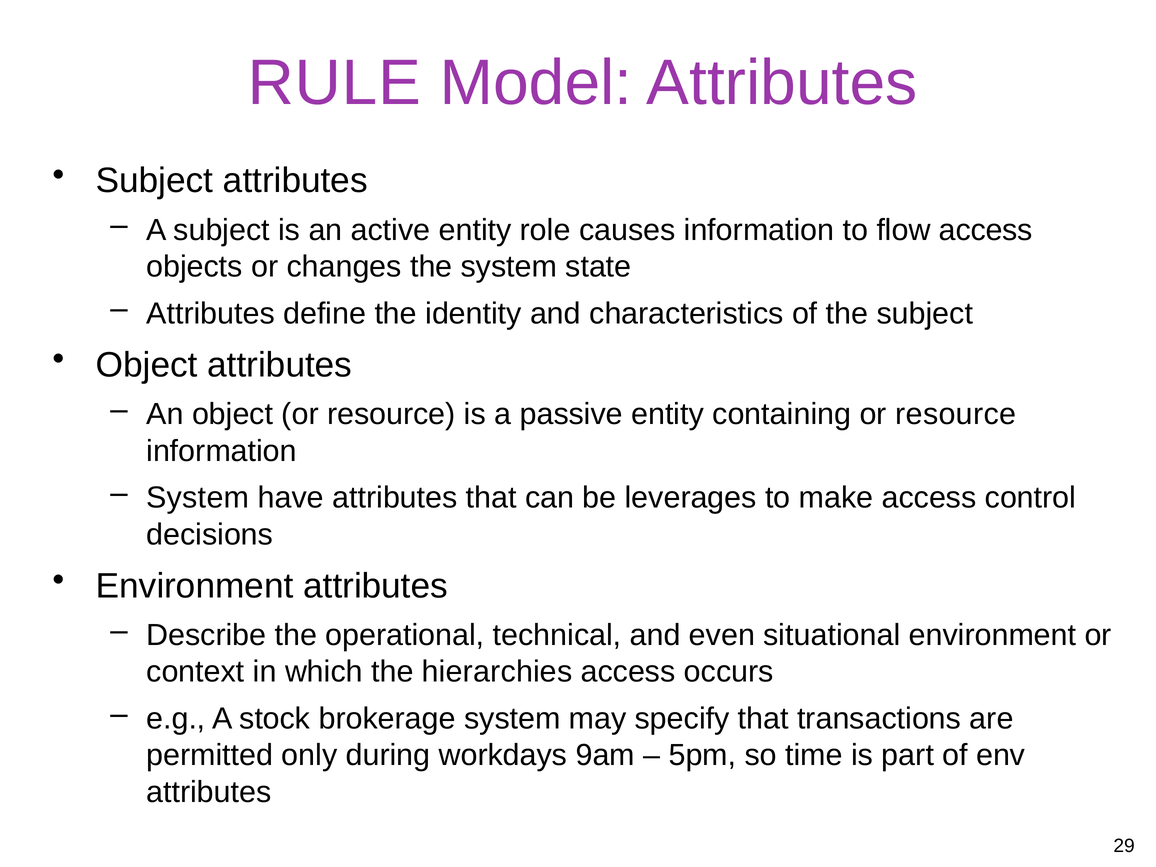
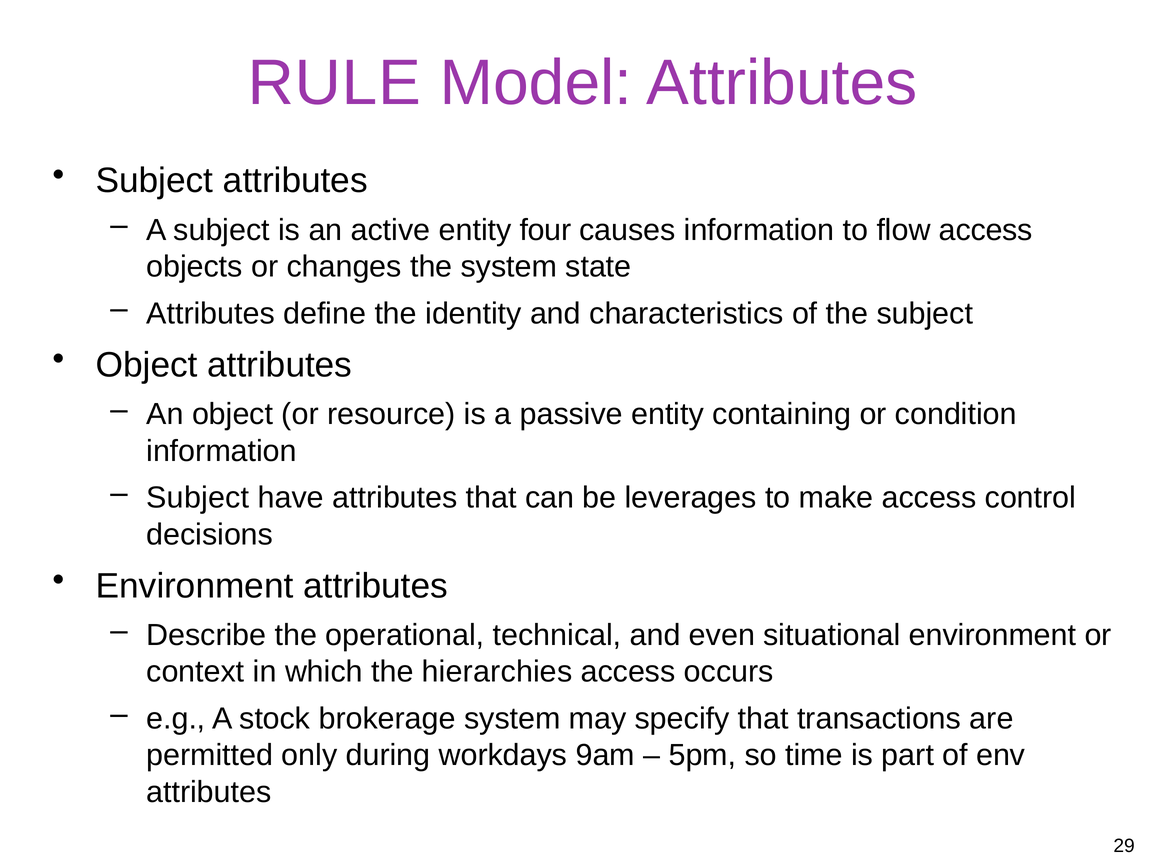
role: role -> four
containing or resource: resource -> condition
System at (198, 498): System -> Subject
